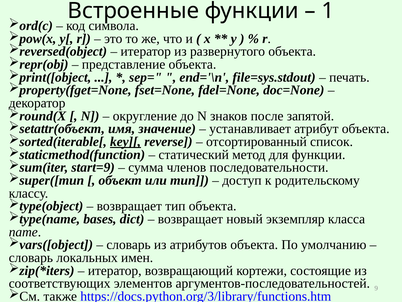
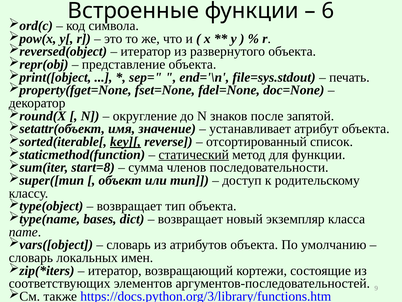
1: 1 -> 6
статический underline: none -> present
start=9: start=9 -> start=8
